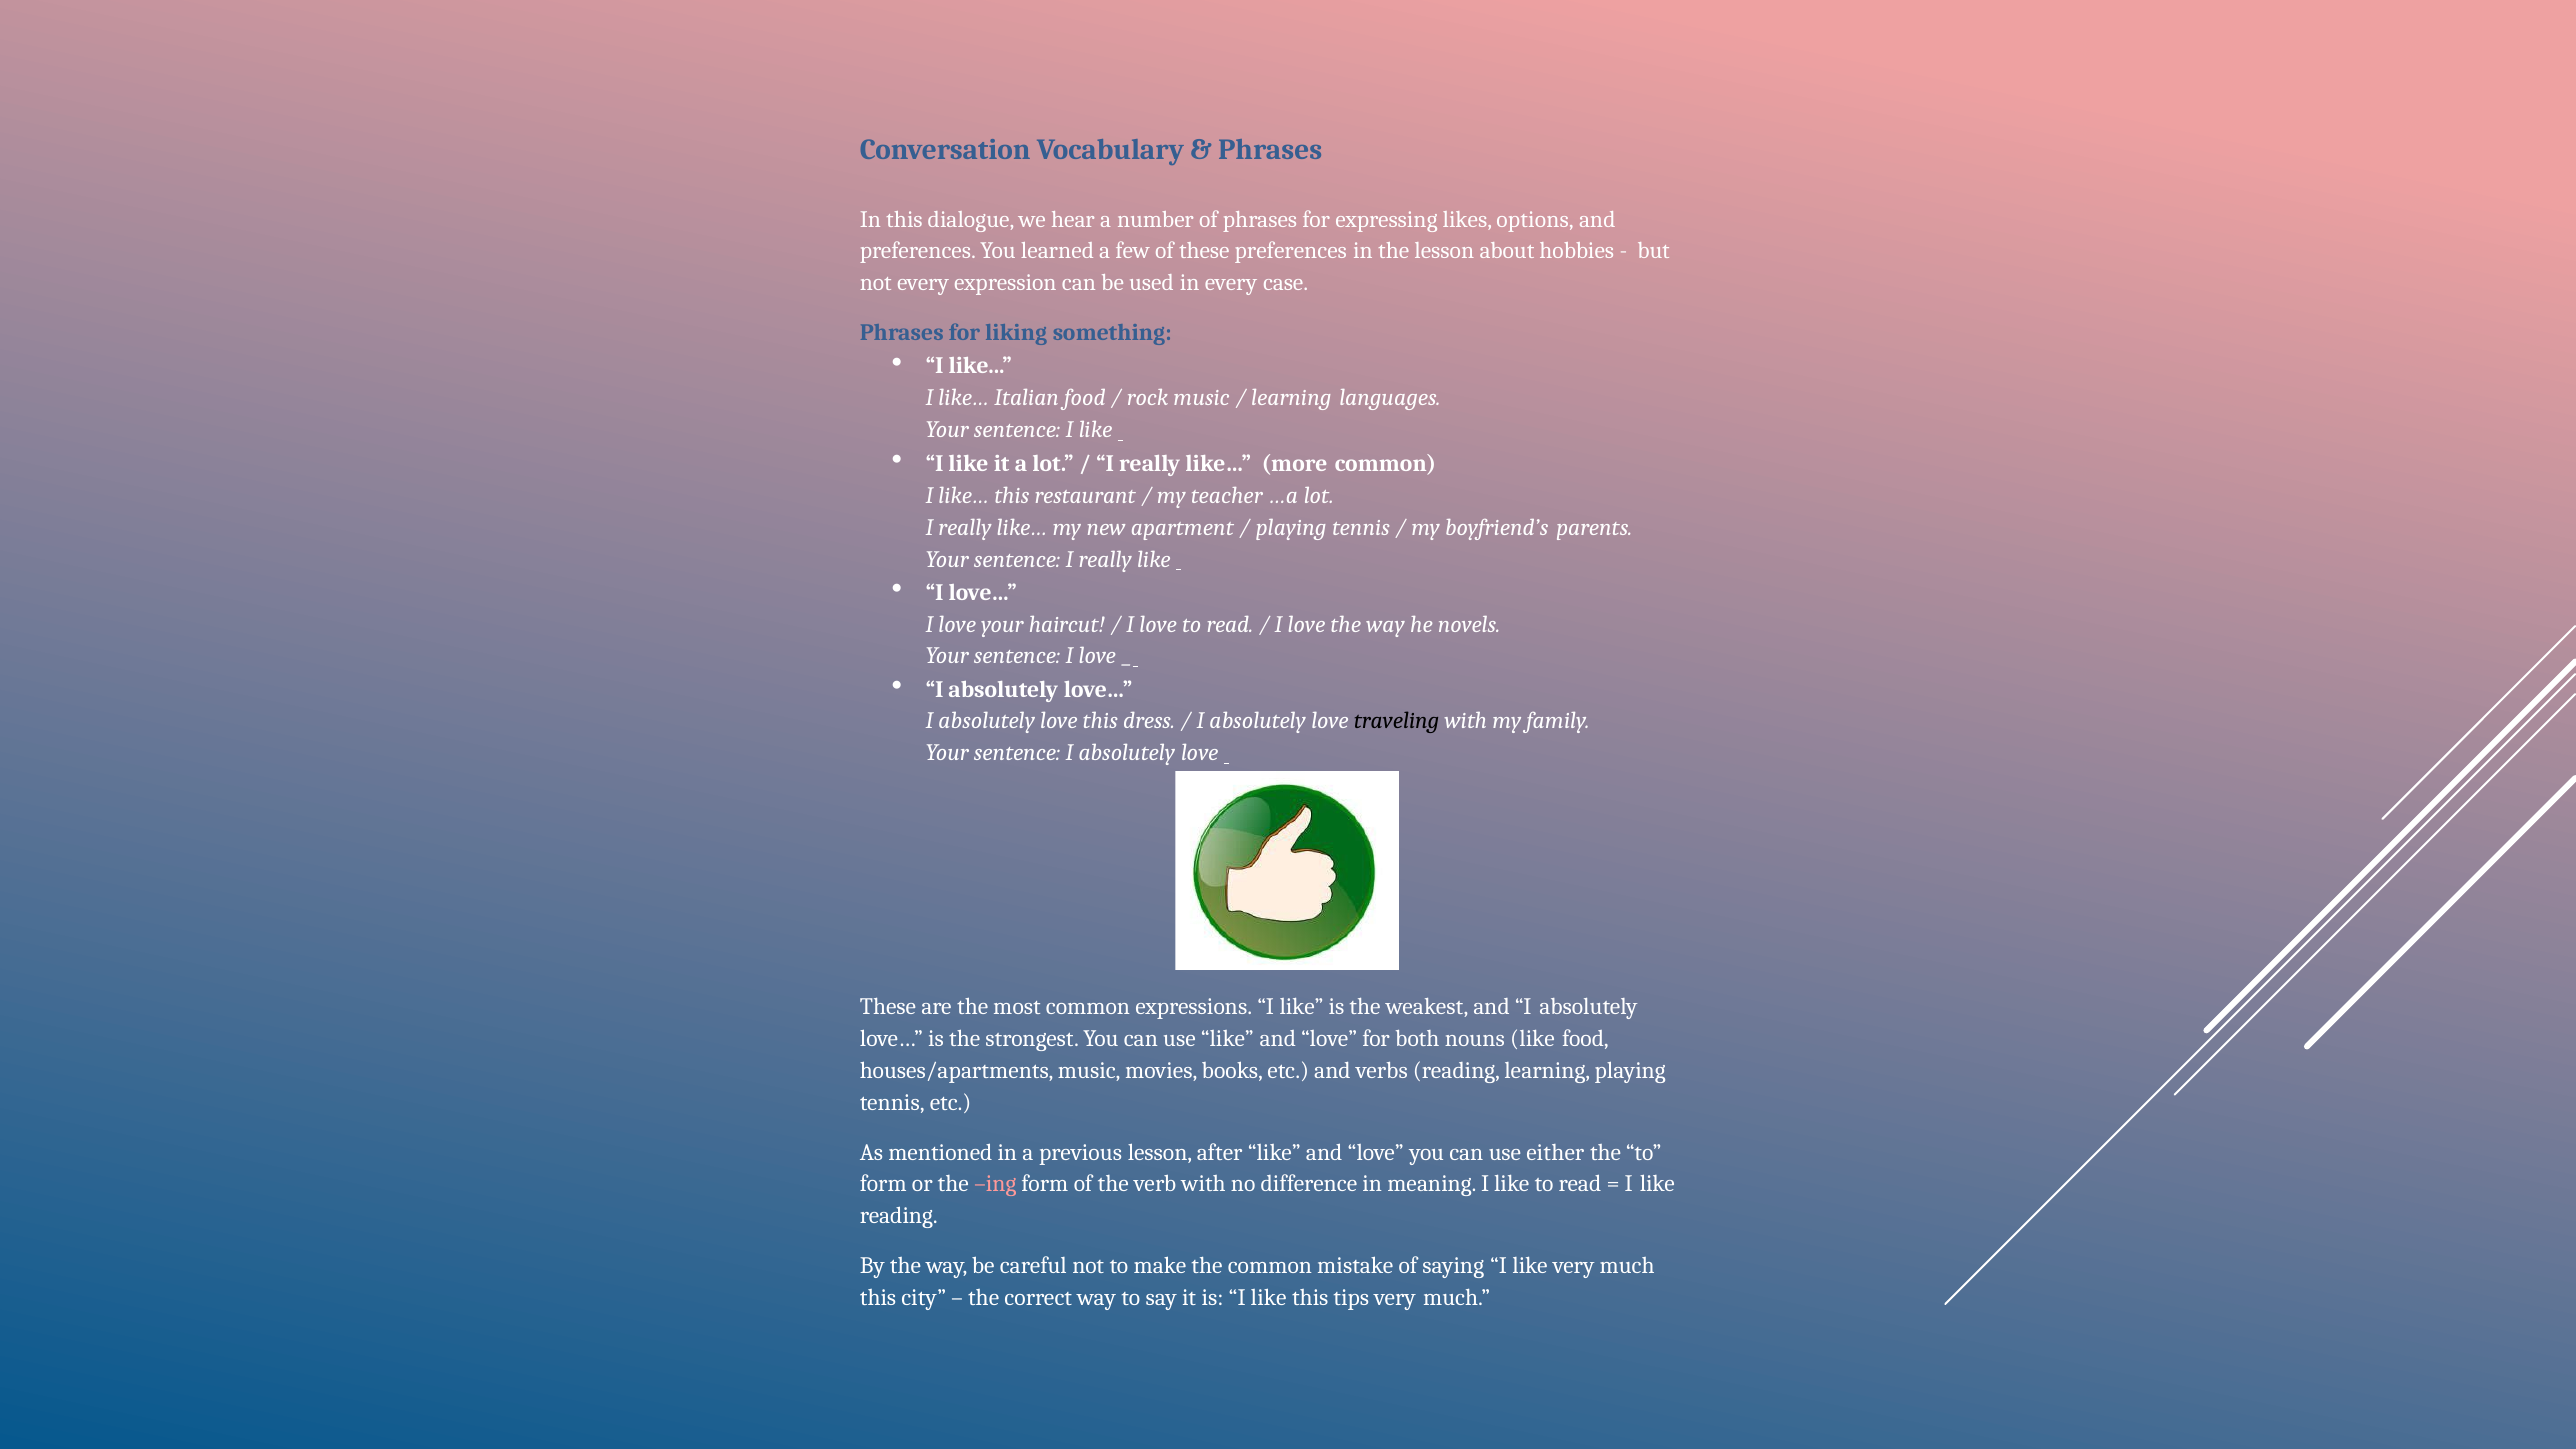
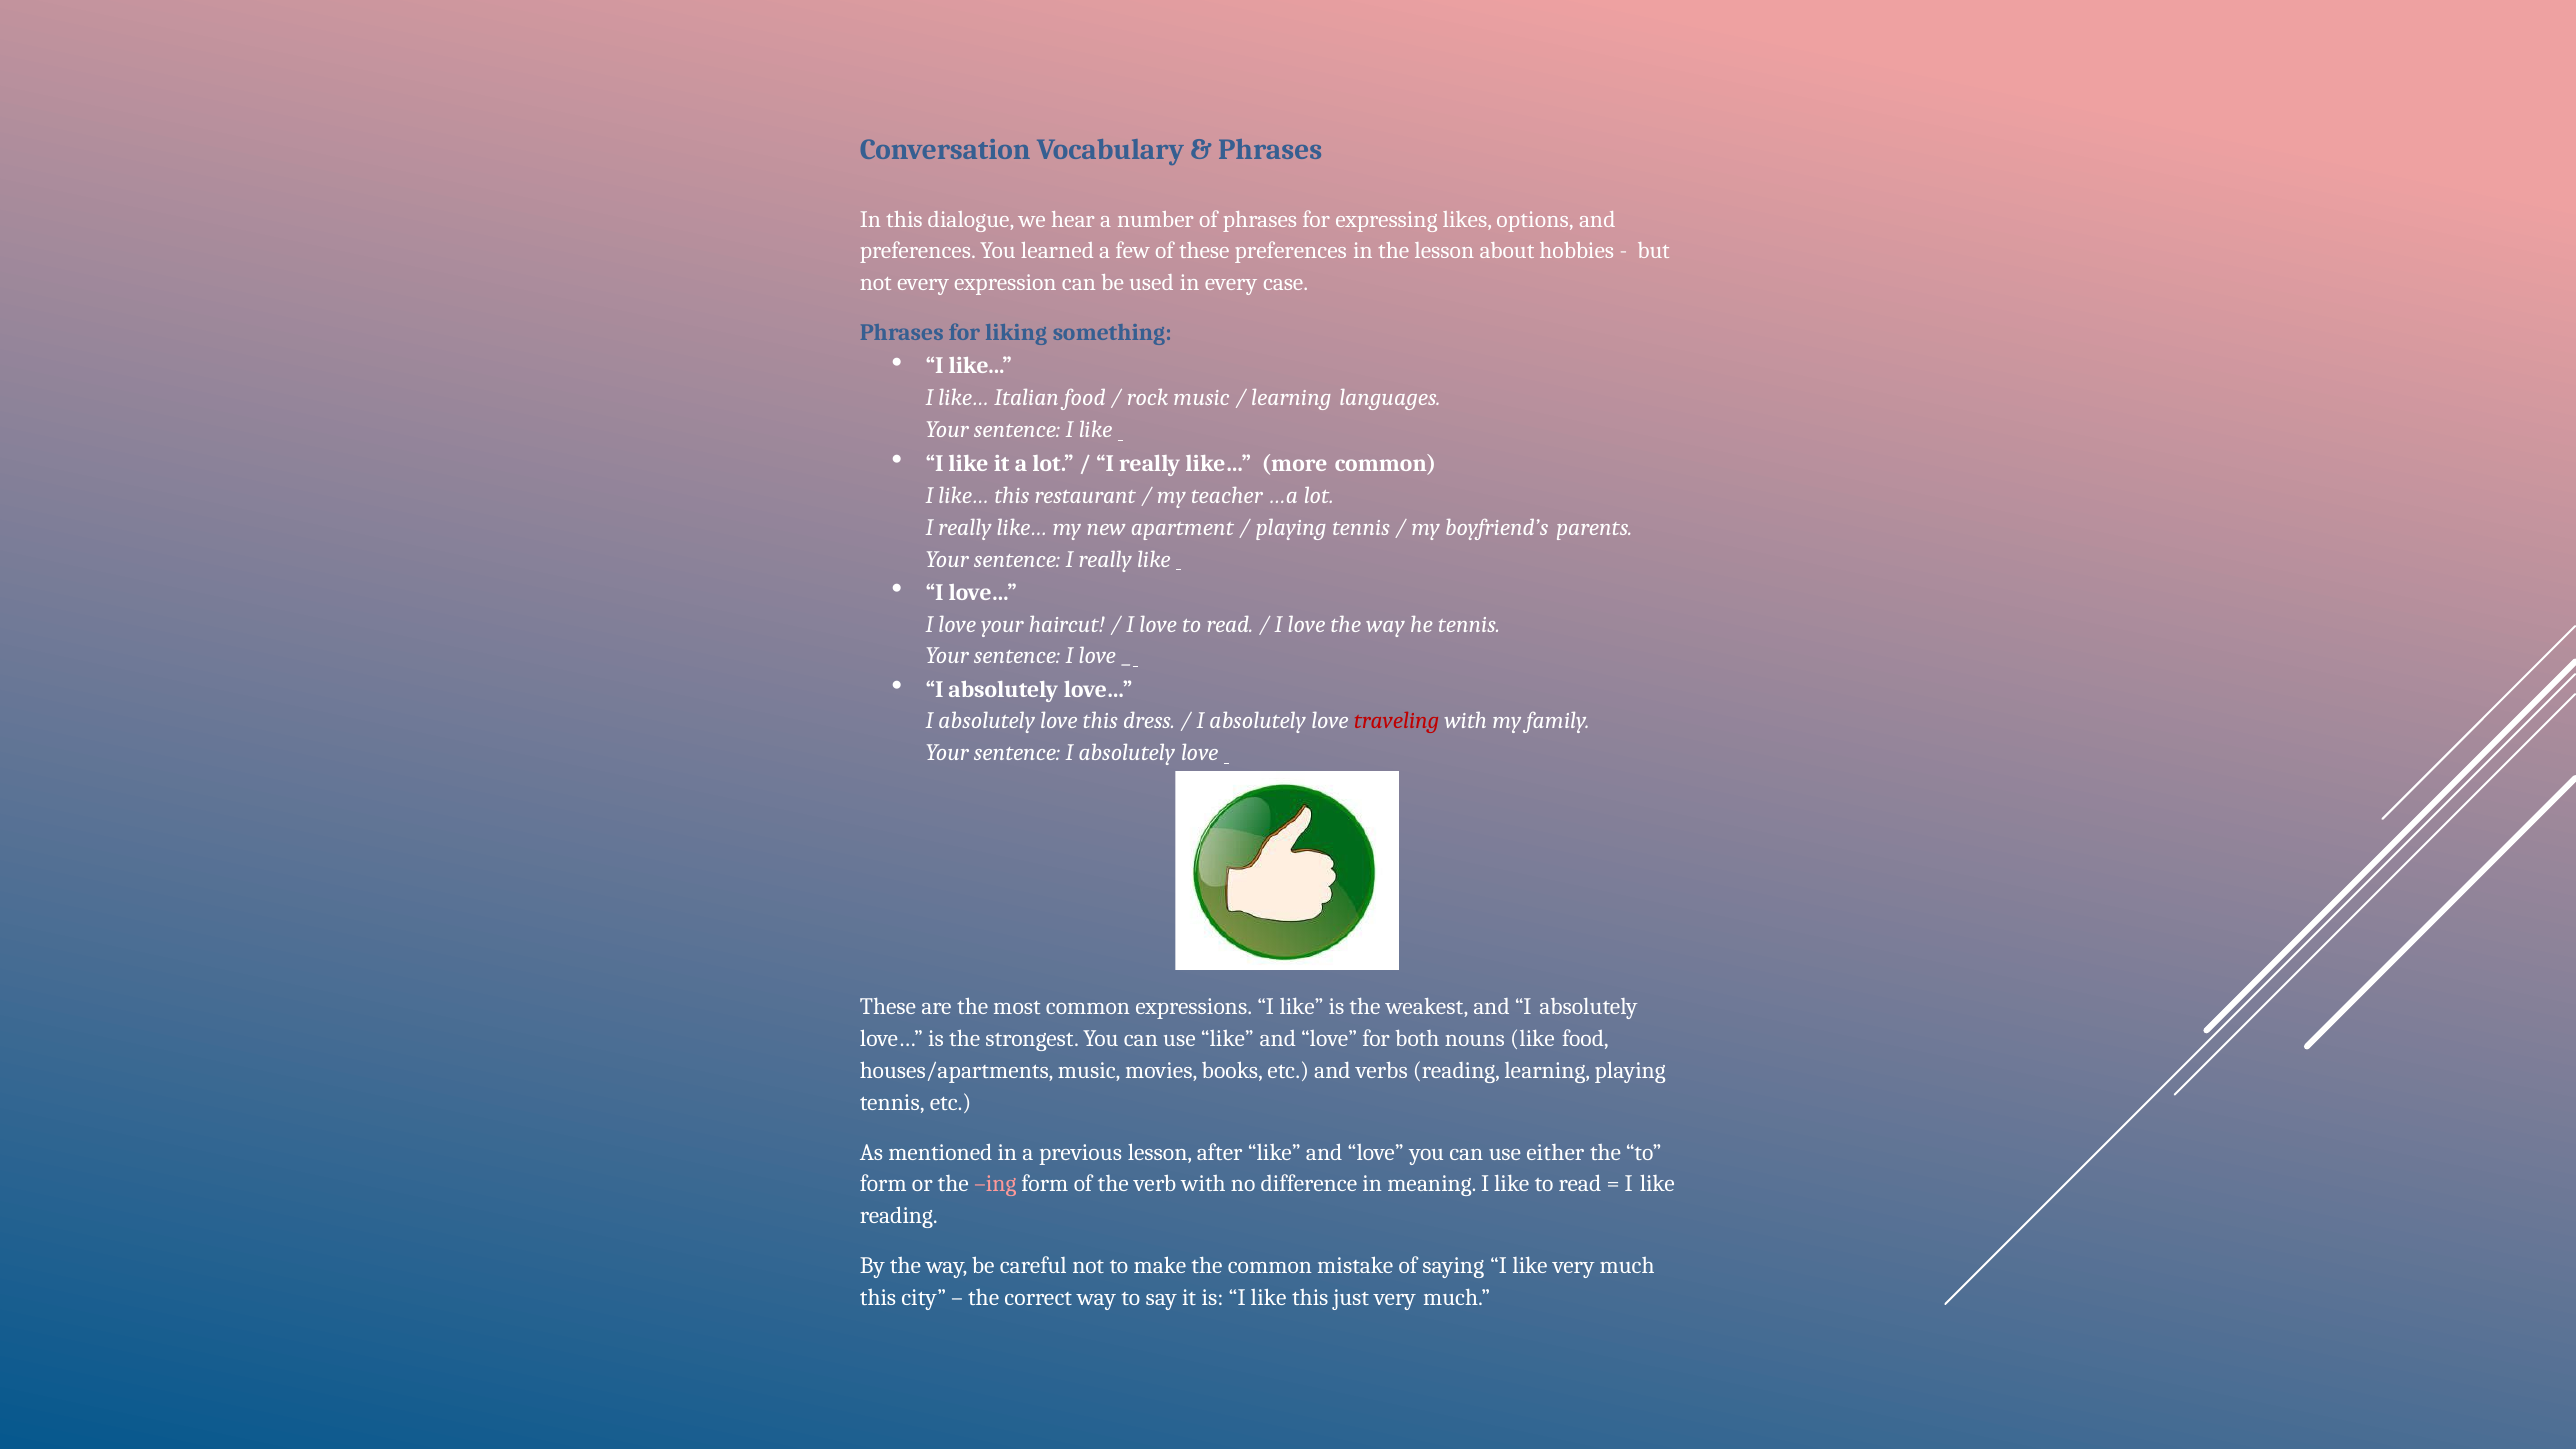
he novels: novels -> tennis
traveling colour: black -> red
tips: tips -> just
